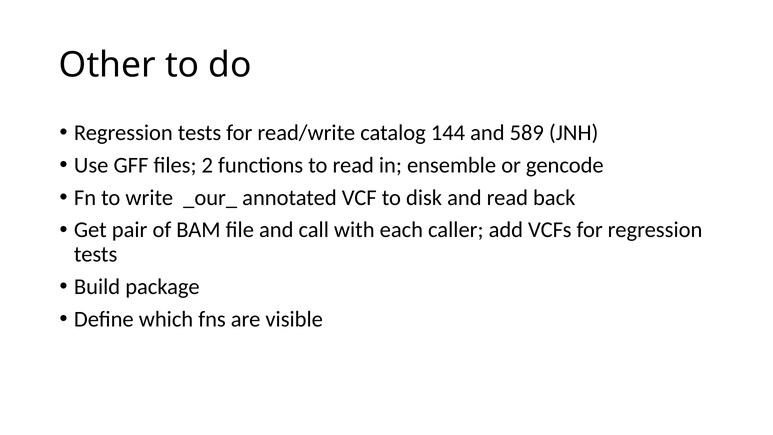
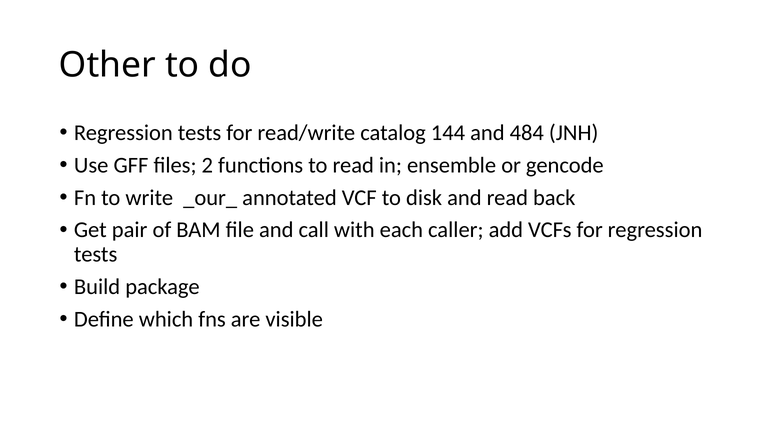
589: 589 -> 484
